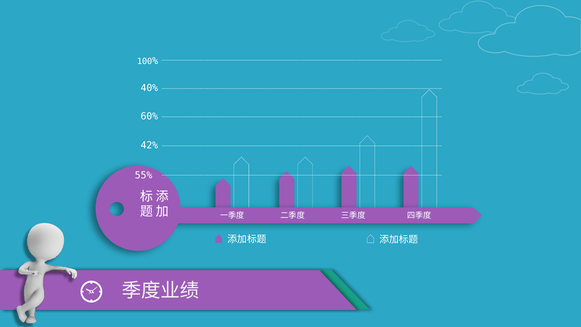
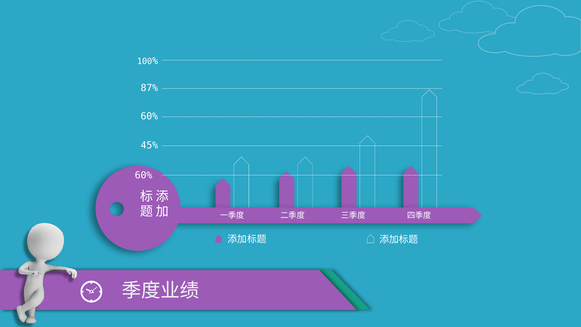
40%: 40% -> 87%
42%: 42% -> 45%
55% at (144, 175): 55% -> 60%
